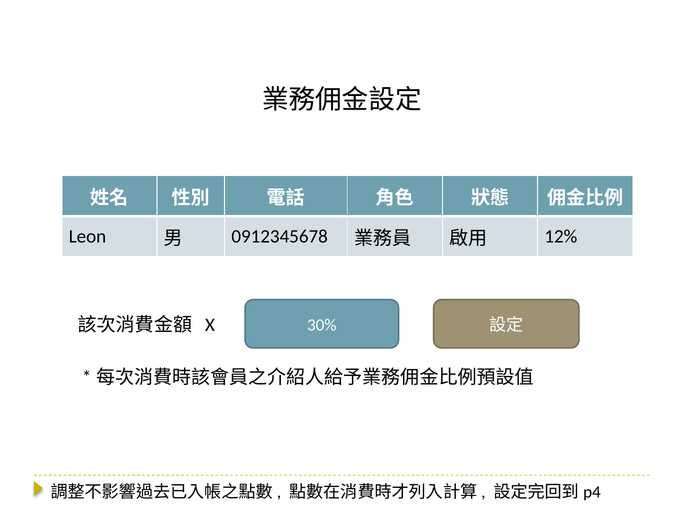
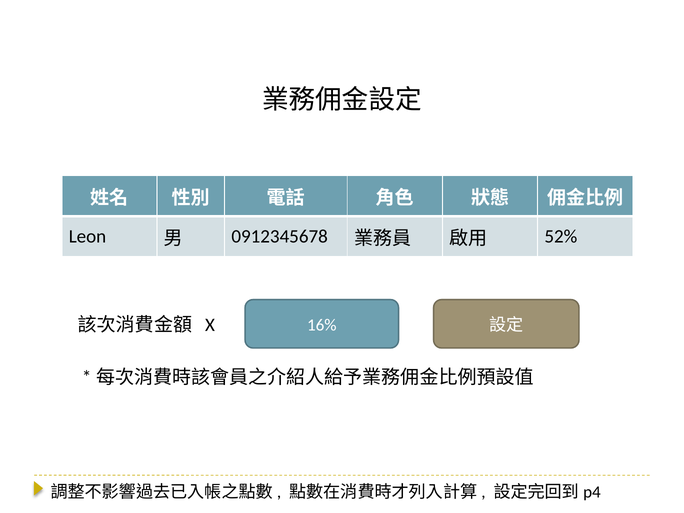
12%: 12% -> 52%
30%: 30% -> 16%
